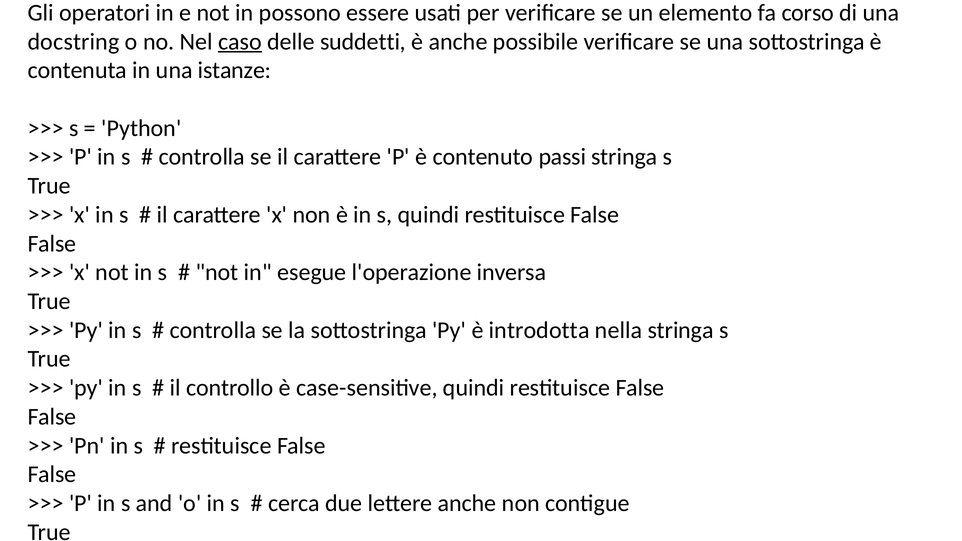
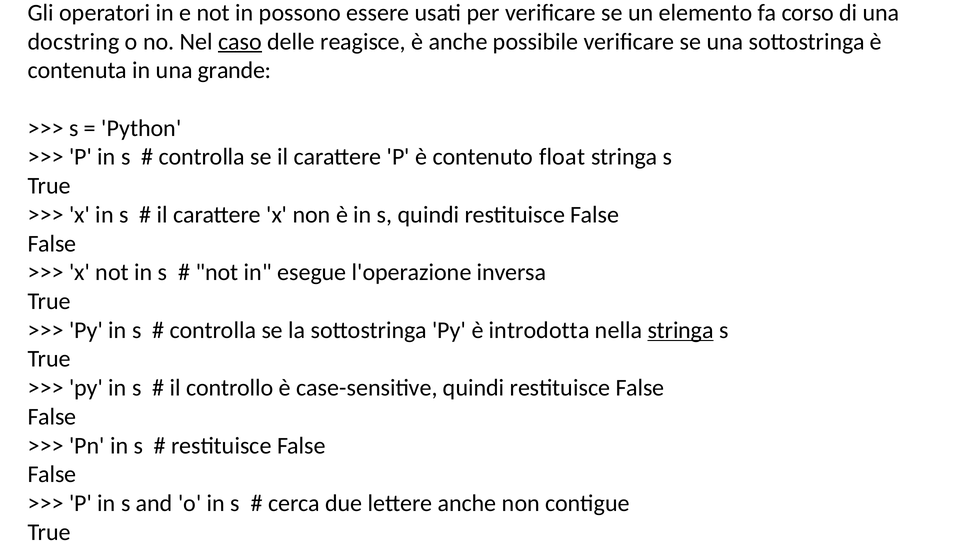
suddetti: suddetti -> reagisce
istanze: istanze -> grande
passi: passi -> float
stringa at (681, 330) underline: none -> present
